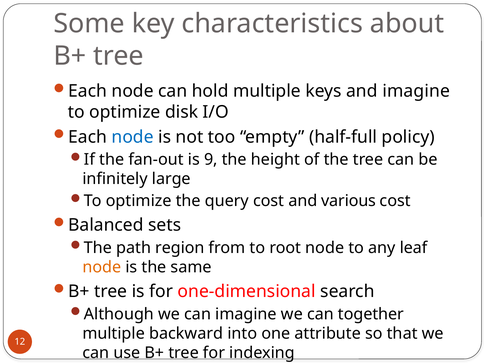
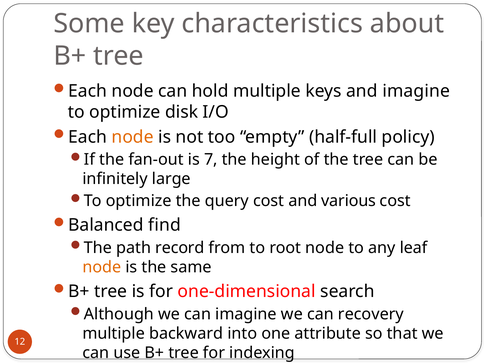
node at (133, 137) colour: blue -> orange
9: 9 -> 7
sets: sets -> find
region: region -> record
together: together -> recovery
